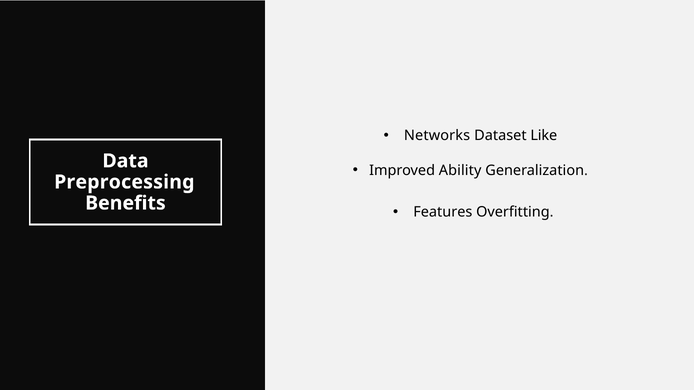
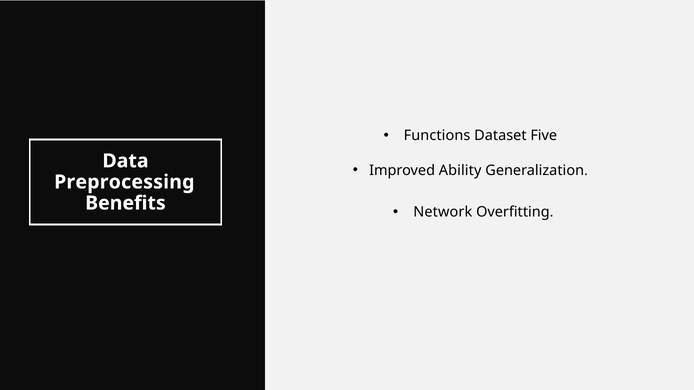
Networks: Networks -> Functions
Like: Like -> Five
Features: Features -> Network
